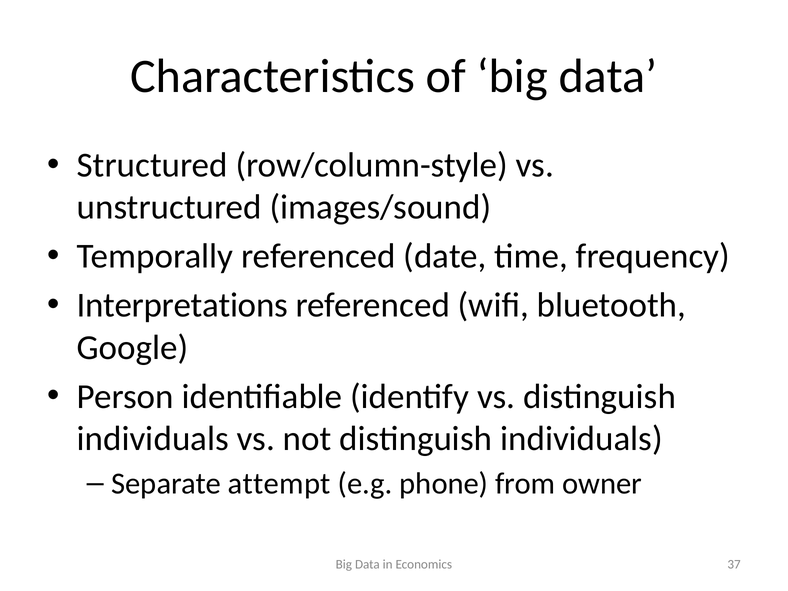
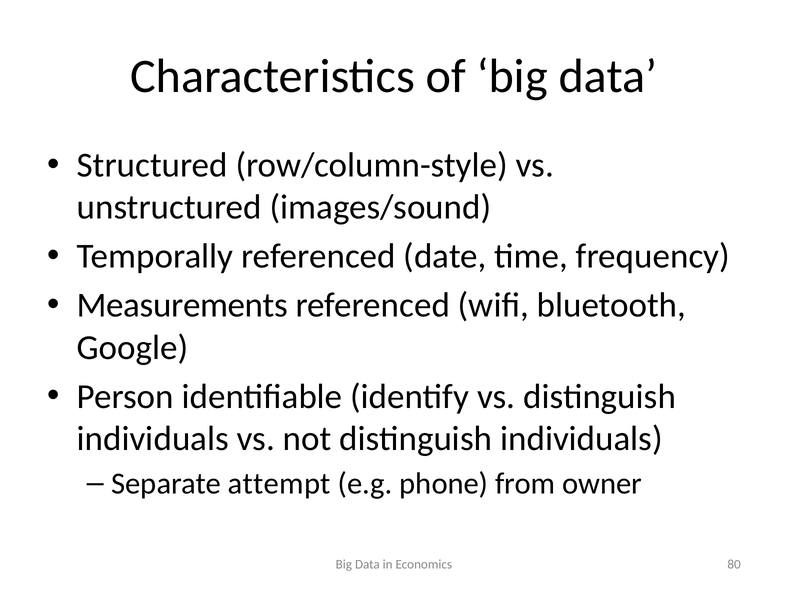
Interpretations: Interpretations -> Measurements
37: 37 -> 80
